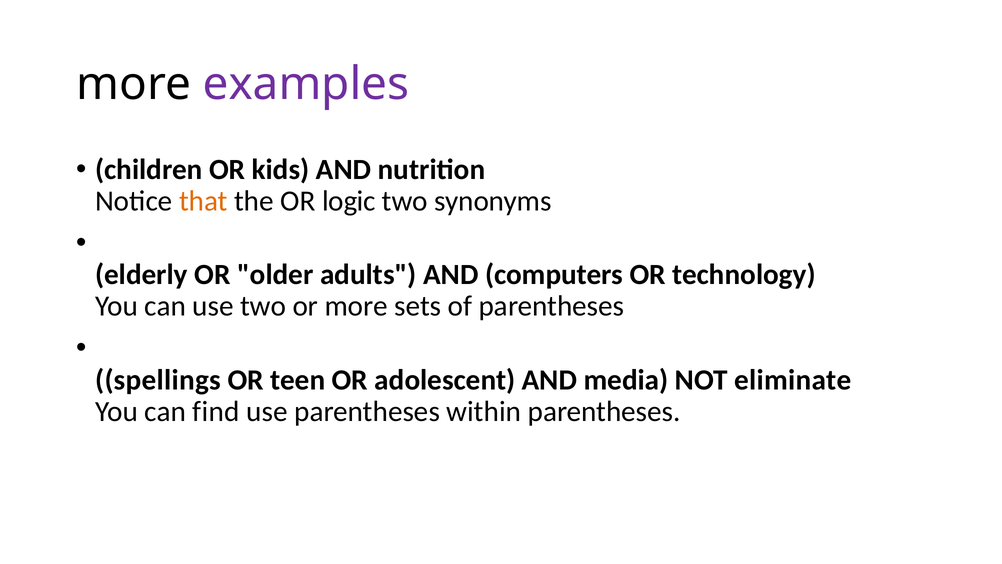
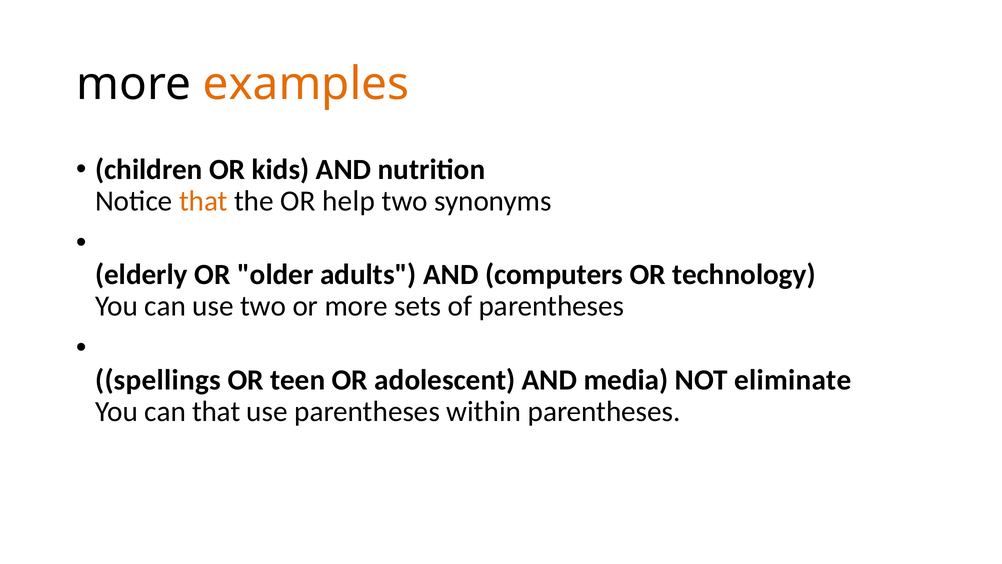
examples colour: purple -> orange
logic: logic -> help
can find: find -> that
